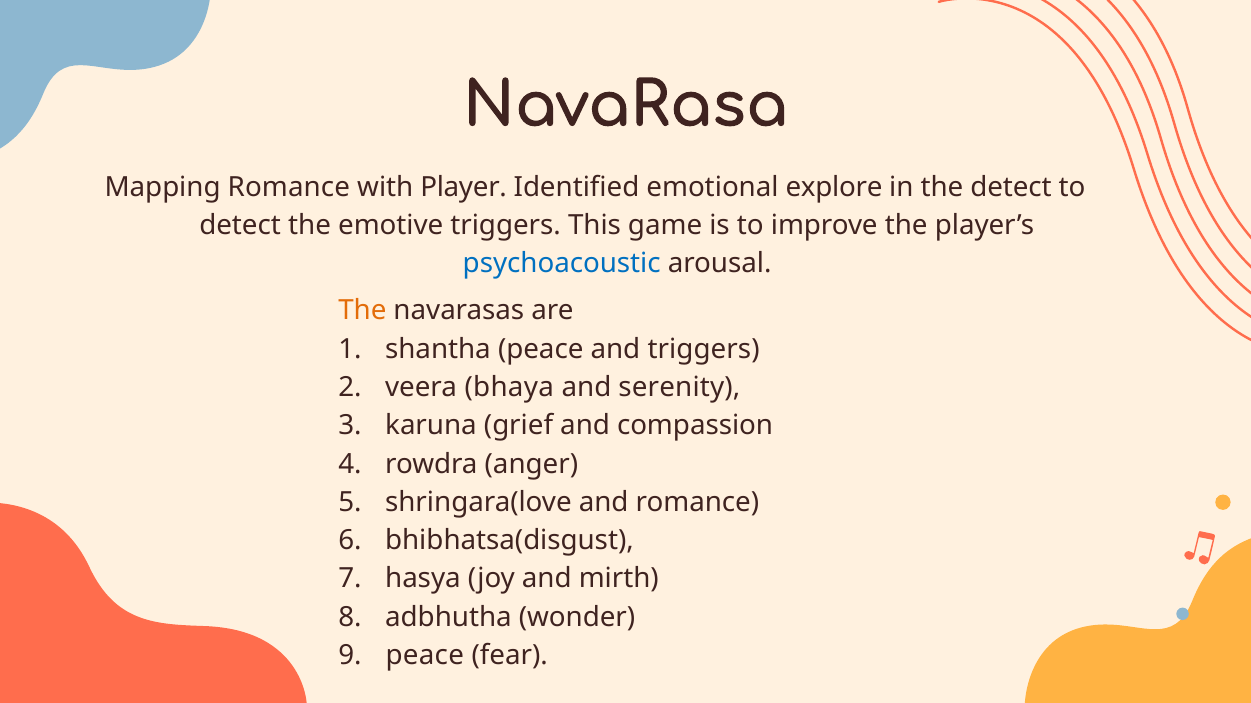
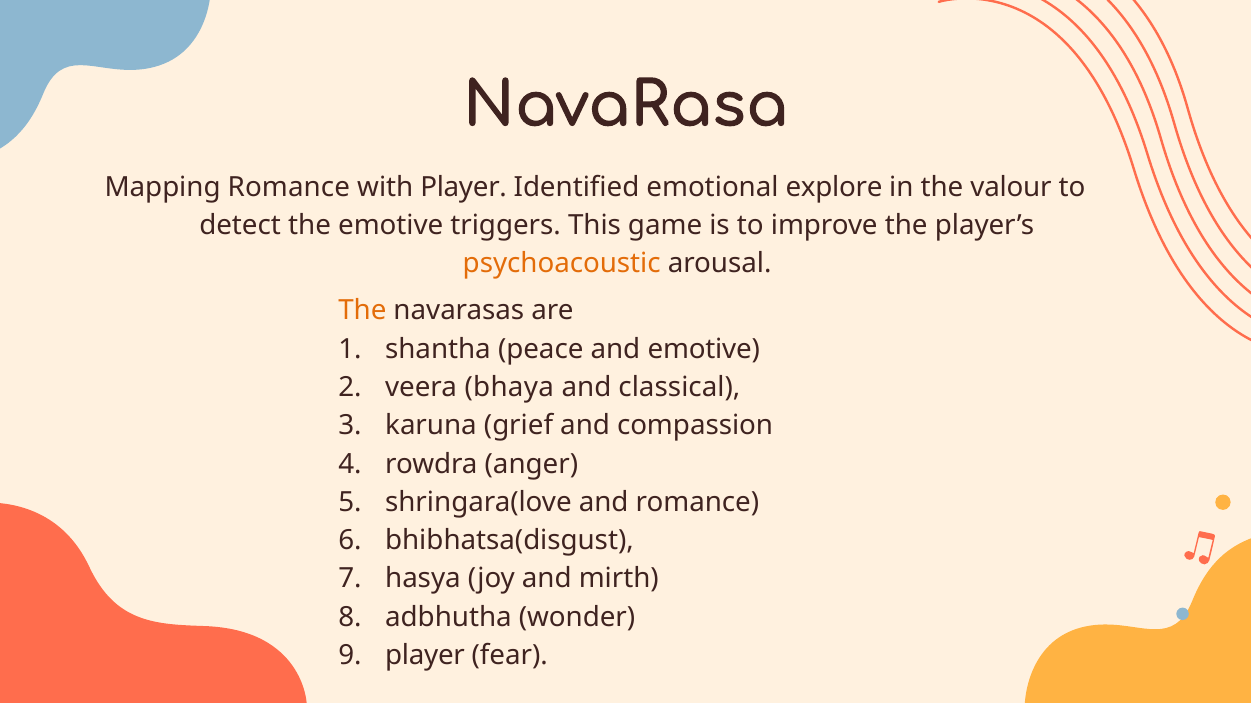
the detect: detect -> valour
psychoacoustic colour: blue -> orange
and triggers: triggers -> emotive
serenity: serenity -> classical
peace at (425, 656): peace -> player
